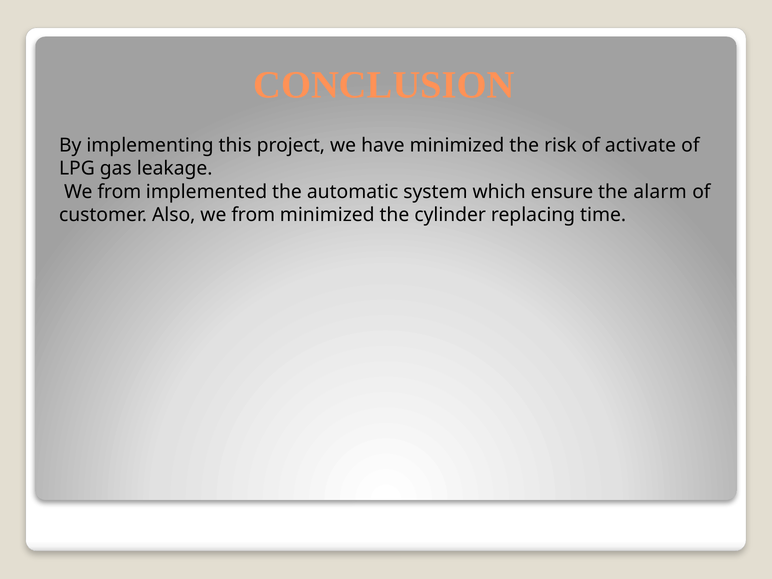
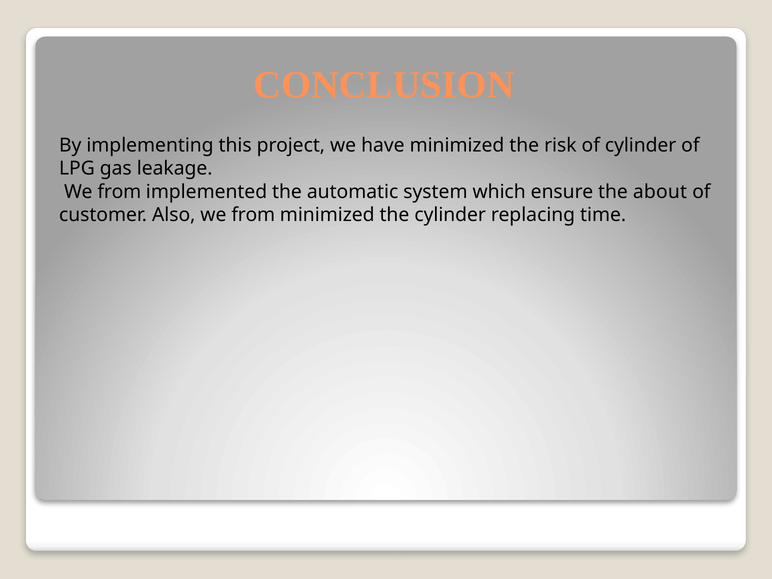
of activate: activate -> cylinder
alarm: alarm -> about
